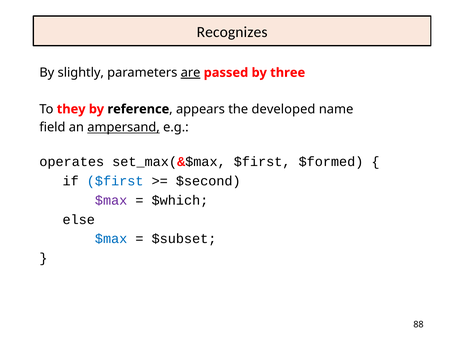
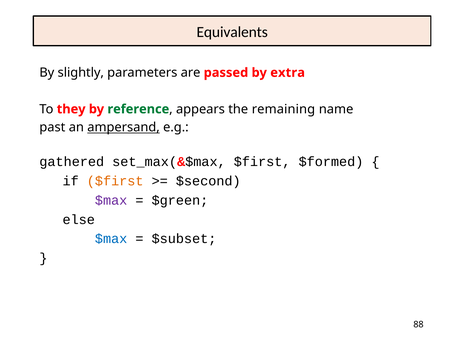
Recognizes: Recognizes -> Equivalents
are underline: present -> none
three: three -> extra
reference colour: black -> green
developed: developed -> remaining
field: field -> past
operates: operates -> gathered
$first at (115, 181) colour: blue -> orange
$which: $which -> $green
